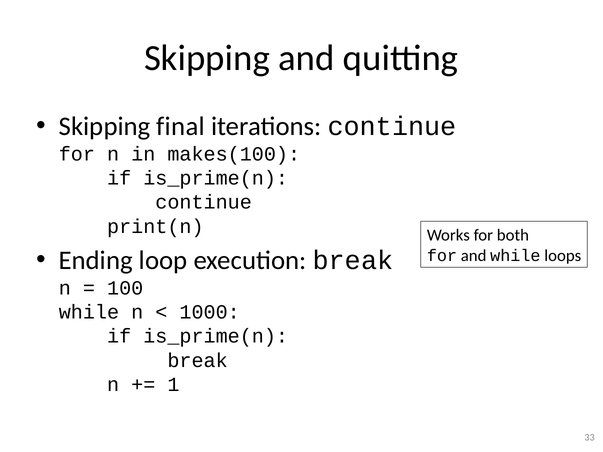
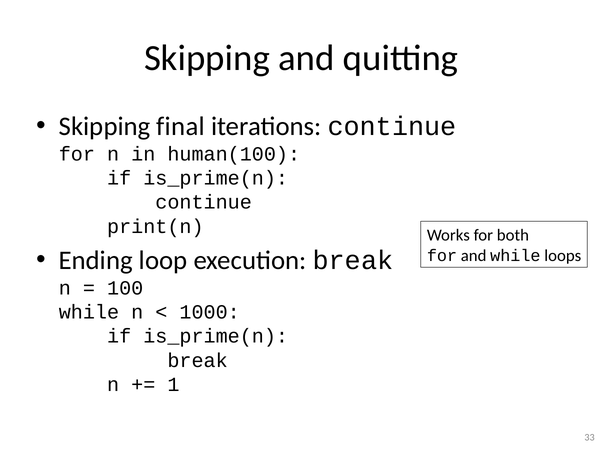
makes(100: makes(100 -> human(100
